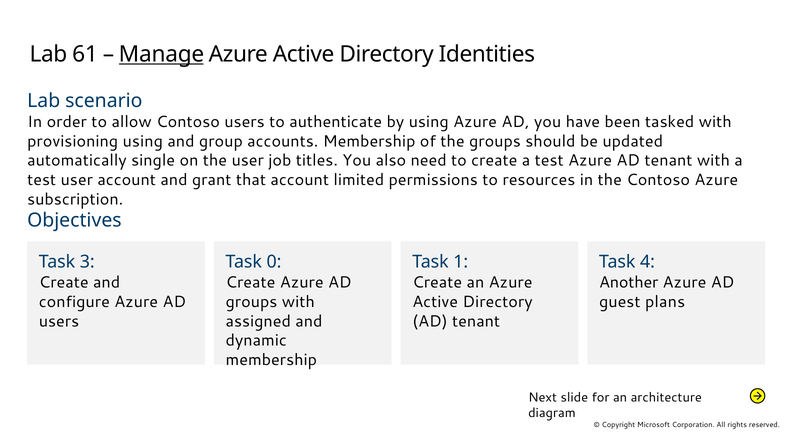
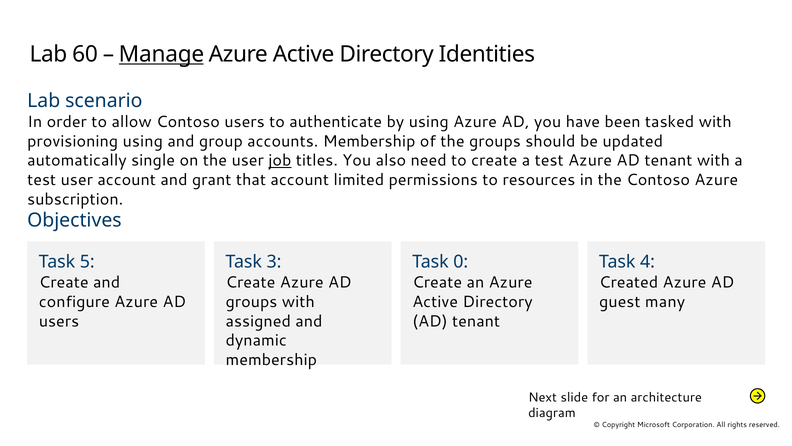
61: 61 -> 60
job underline: none -> present
3: 3 -> 5
0: 0 -> 3
1: 1 -> 0
Another: Another -> Created
plans: plans -> many
